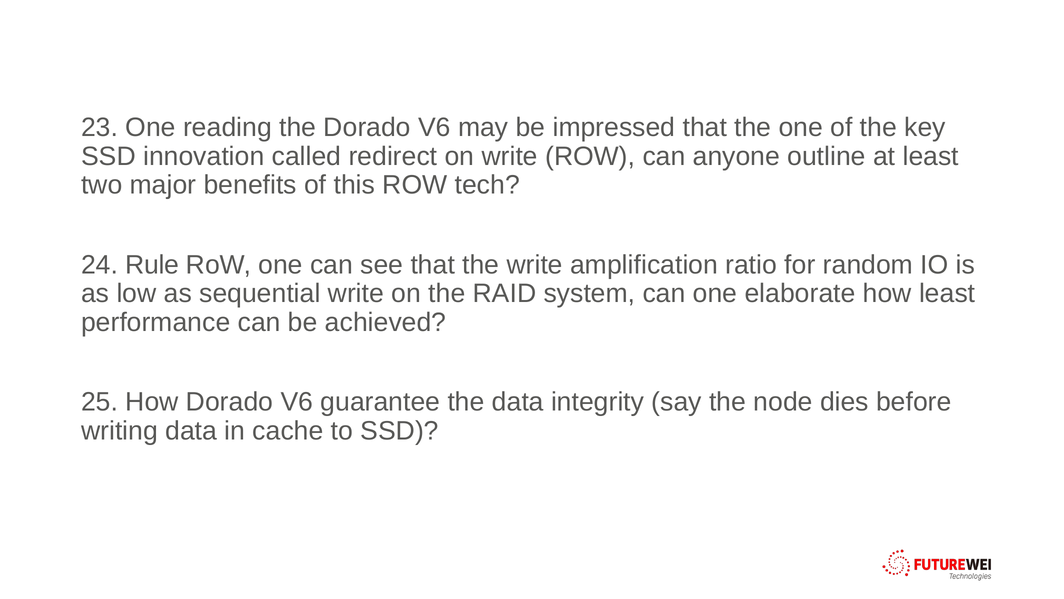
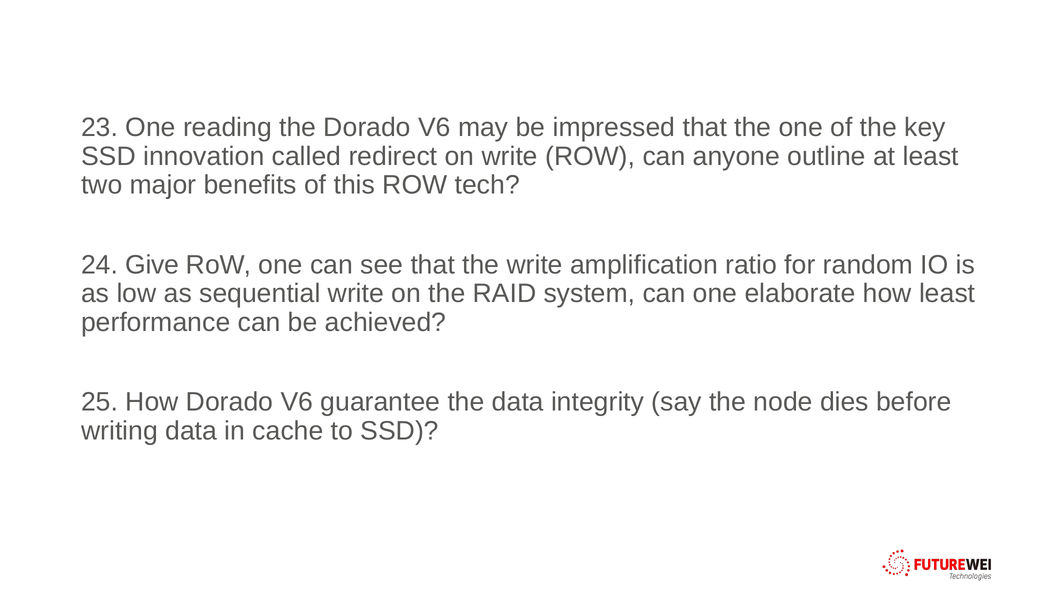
Rule: Rule -> Give
